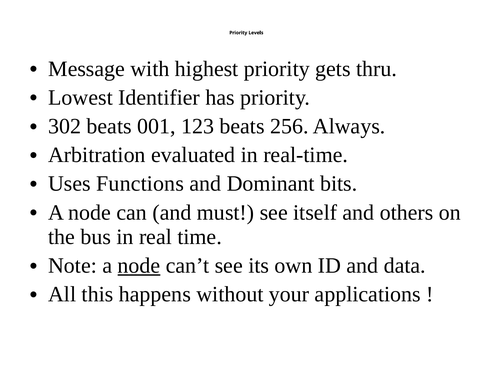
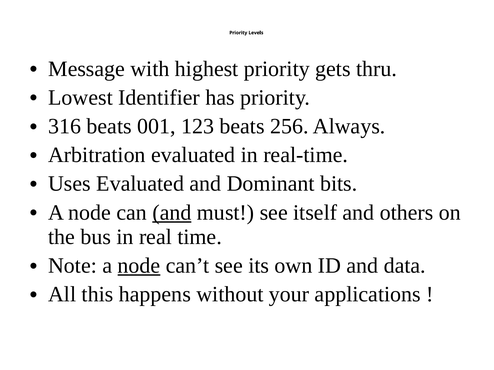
302: 302 -> 316
Uses Functions: Functions -> Evaluated
and at (172, 213) underline: none -> present
